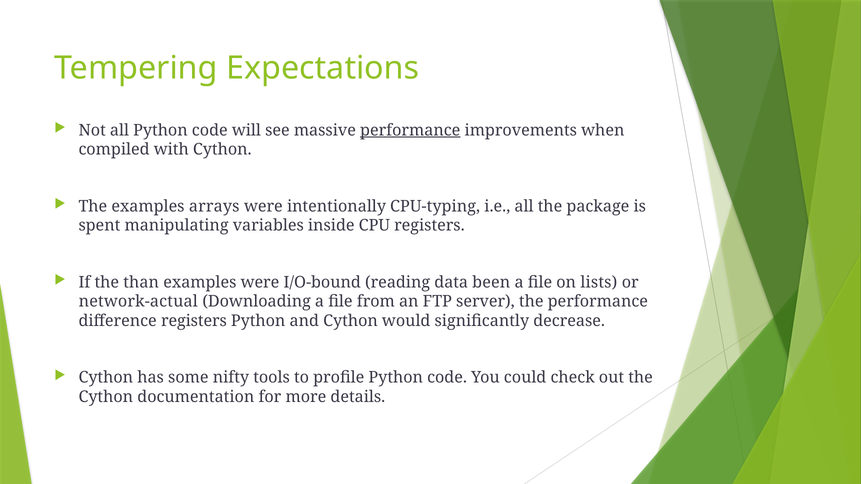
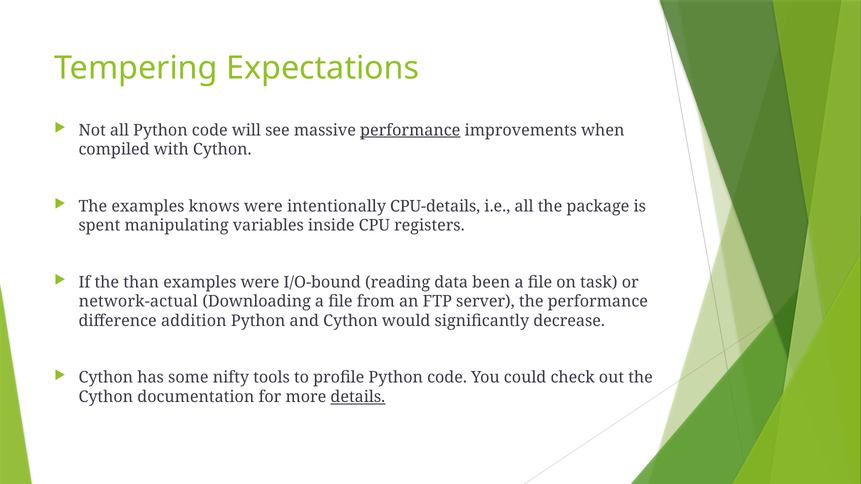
arrays: arrays -> knows
CPU-typing: CPU-typing -> CPU-details
lists: lists -> task
difference registers: registers -> addition
details underline: none -> present
